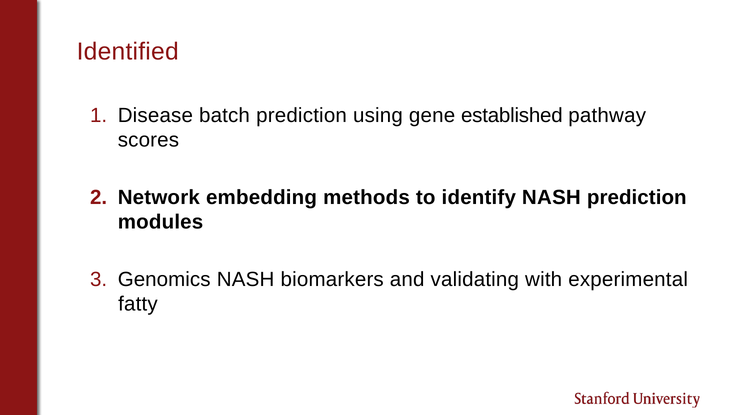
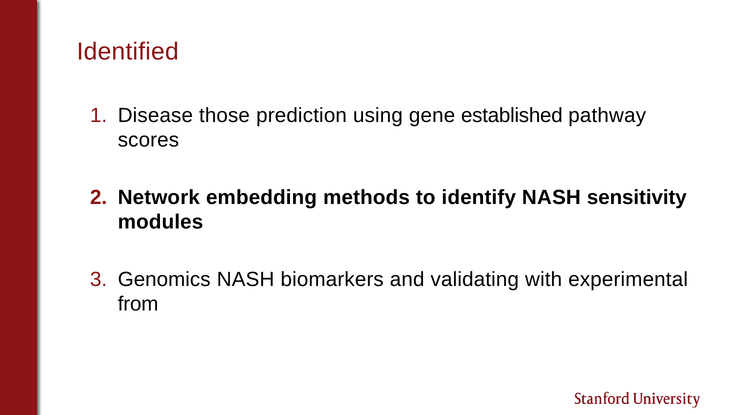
batch: batch -> those
NASH prediction: prediction -> sensitivity
fatty: fatty -> from
